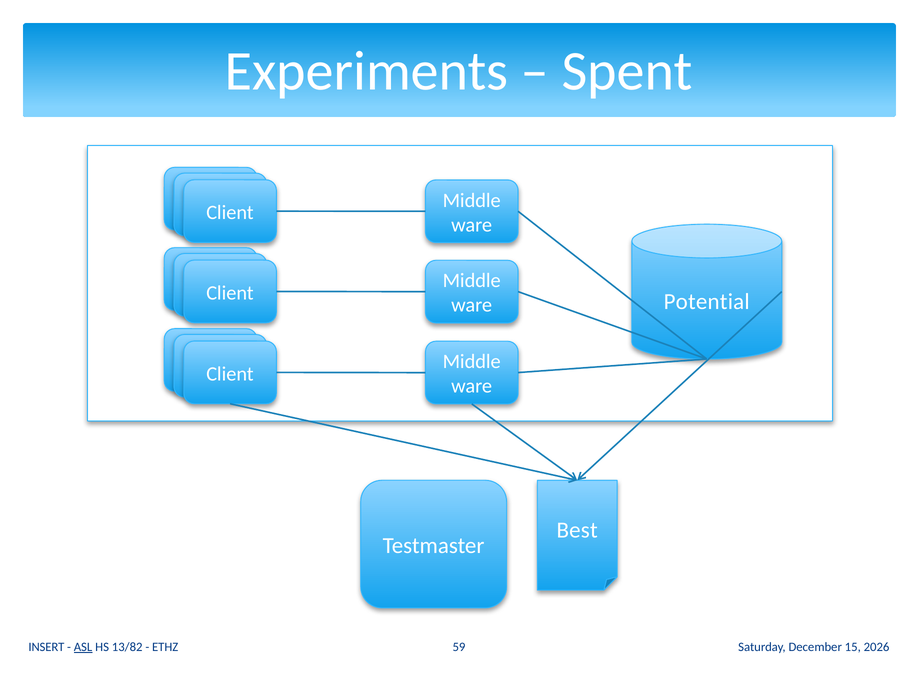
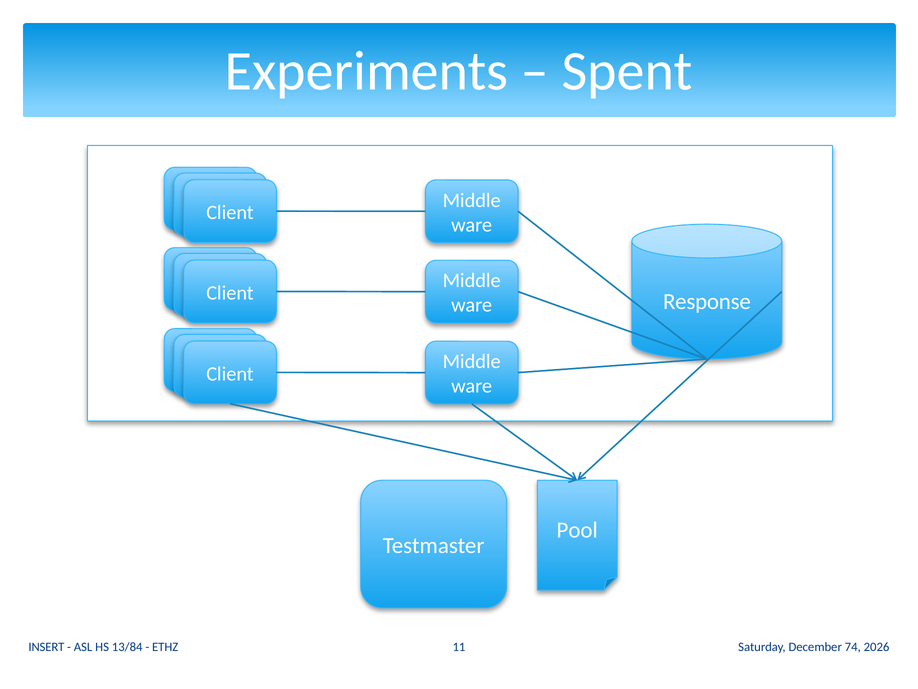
Potential: Potential -> Response
Best: Best -> Pool
ASL underline: present -> none
13/82: 13/82 -> 13/84
59: 59 -> 11
15: 15 -> 74
